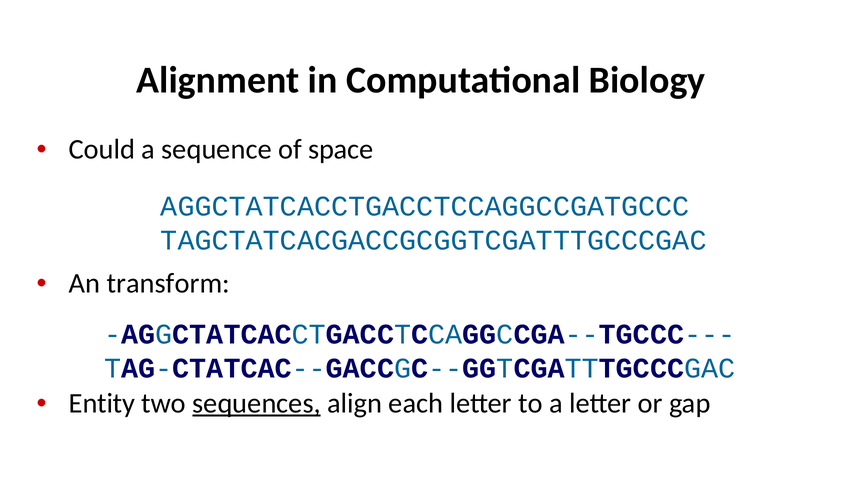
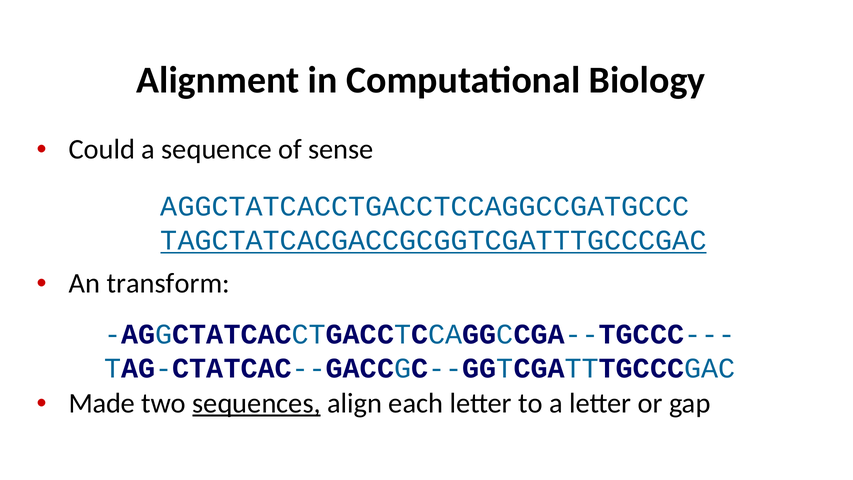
space: space -> sense
TAGCTATCACGACCGCGGTCGATTTGCCCGAC underline: none -> present
Entity: Entity -> Made
